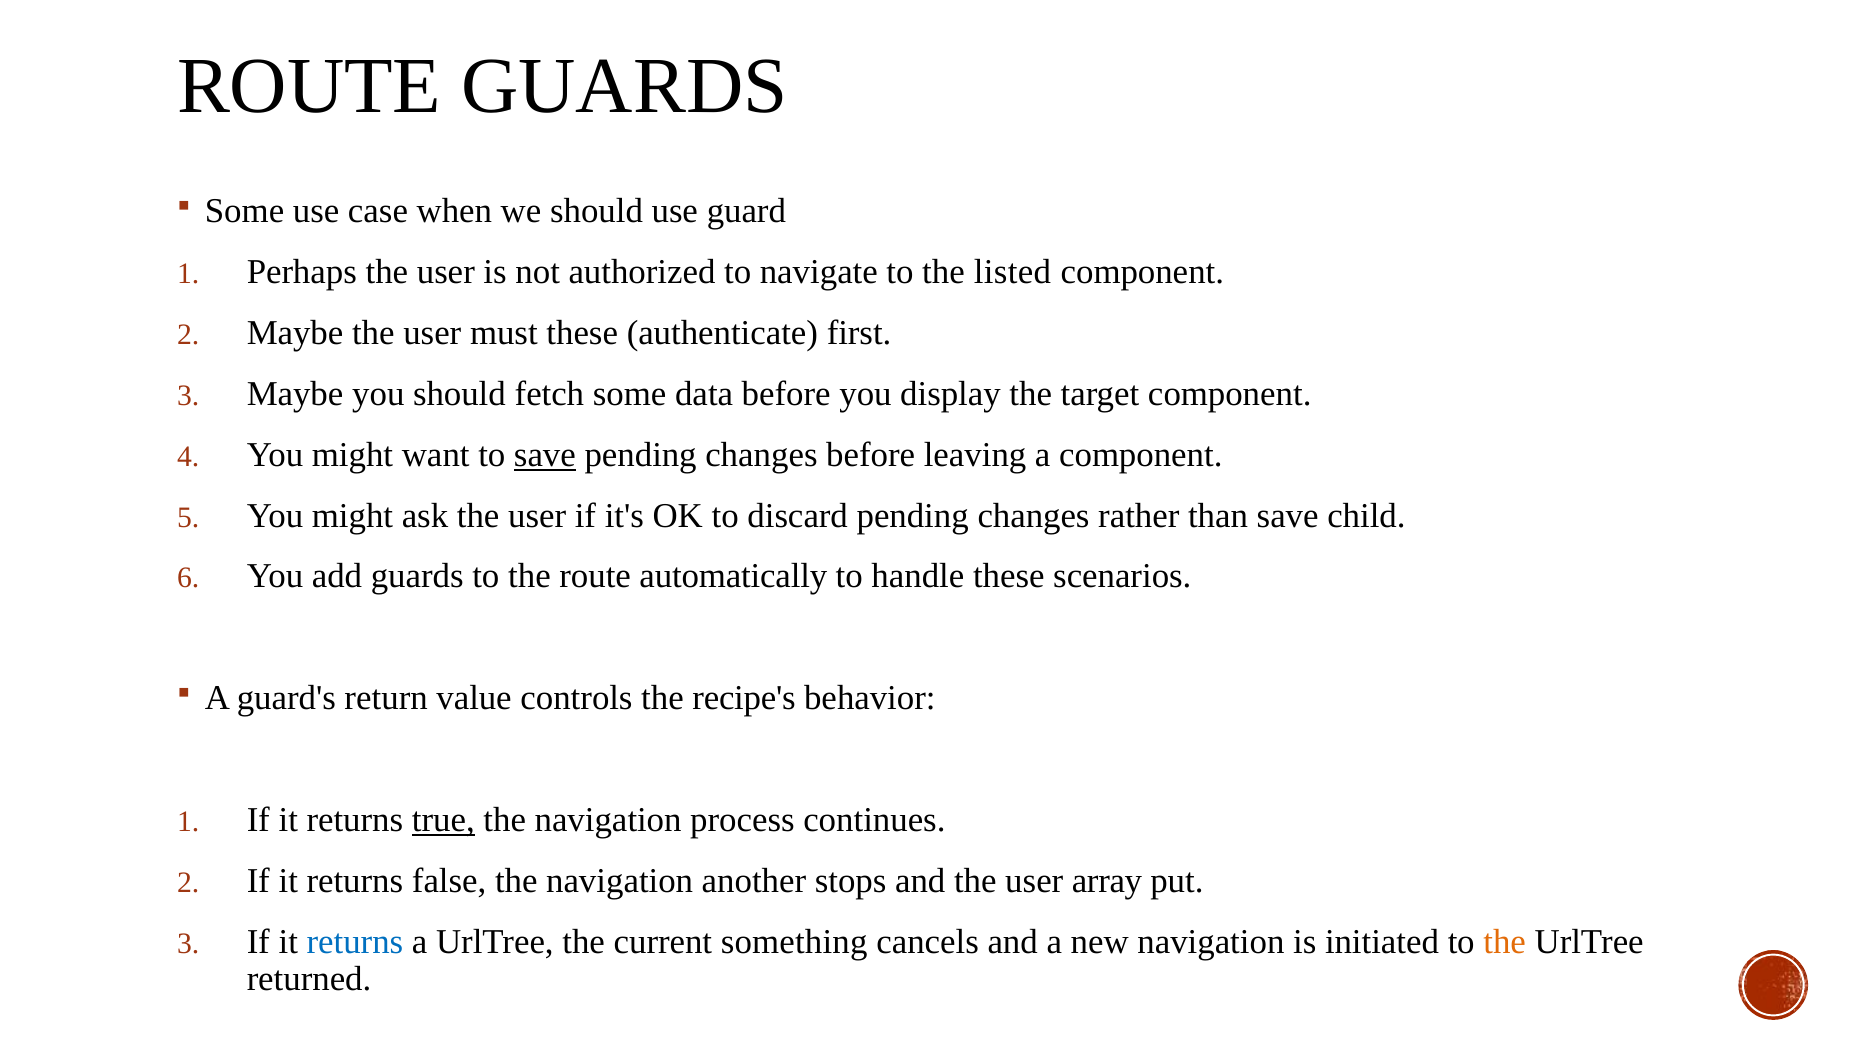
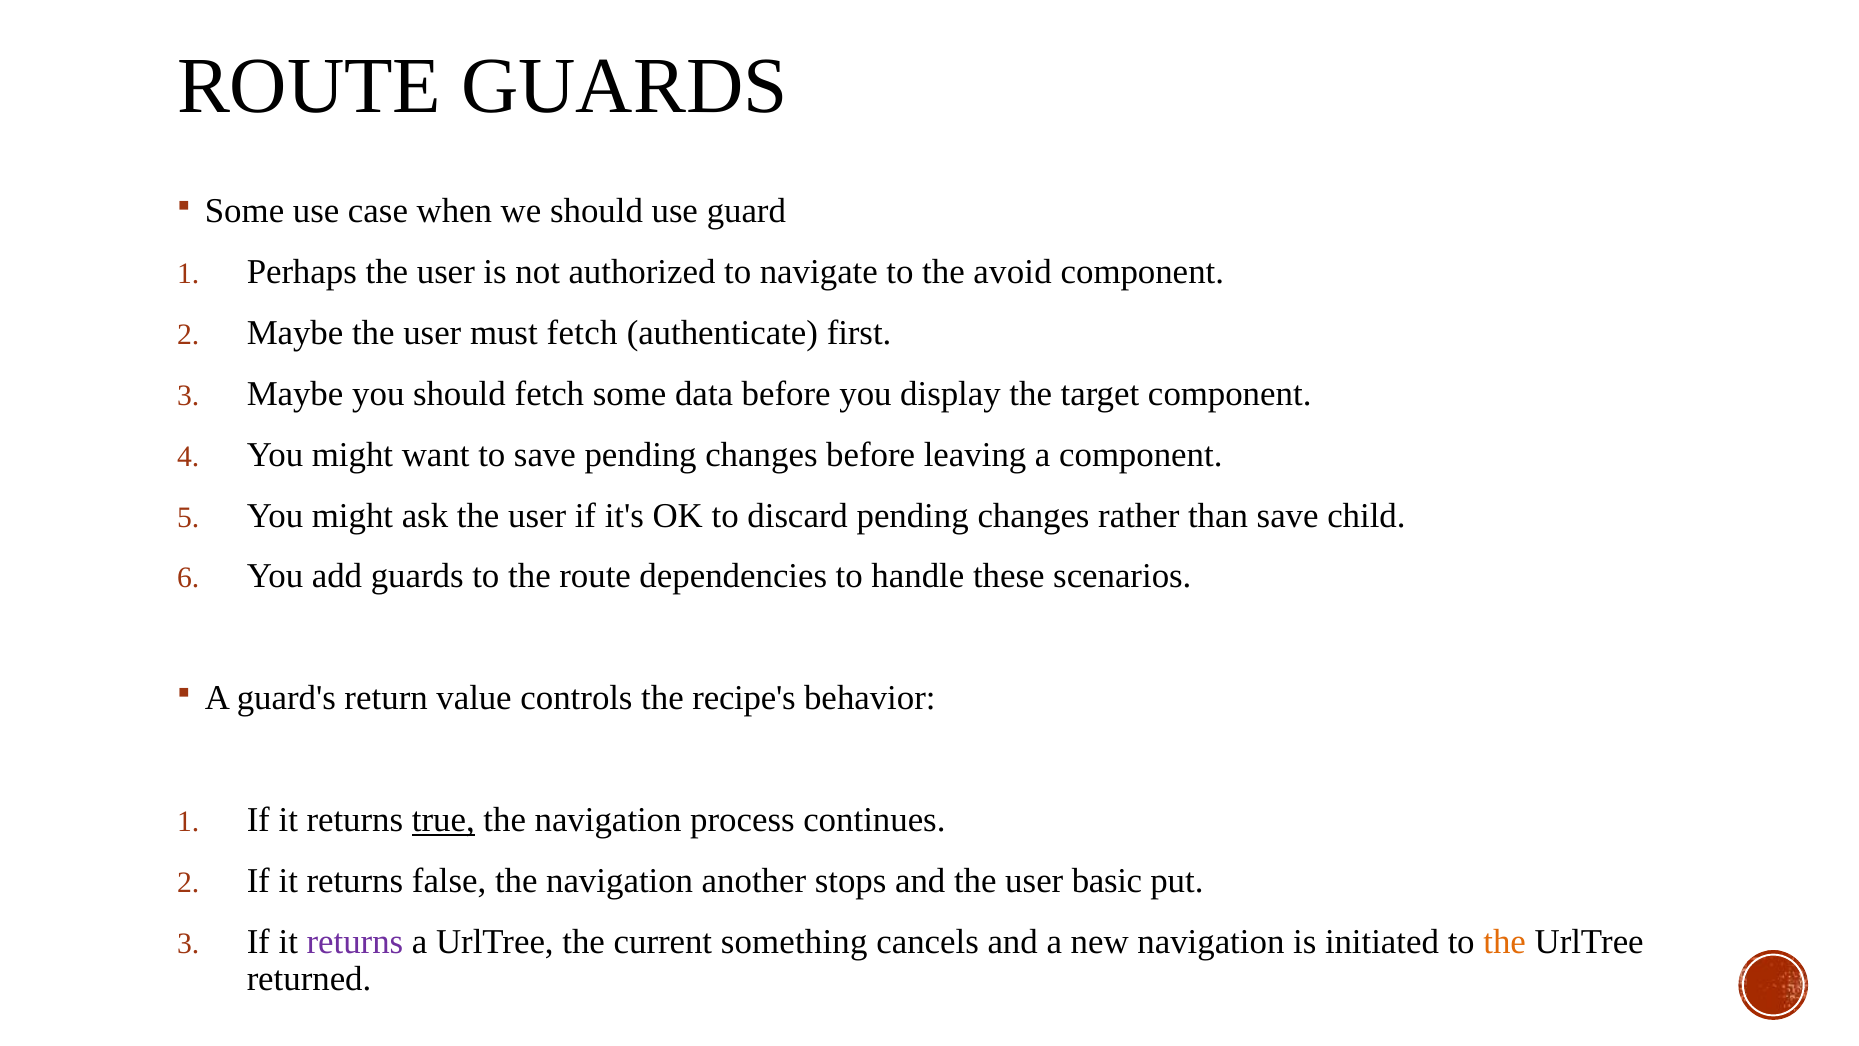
listed: listed -> avoid
must these: these -> fetch
save at (545, 455) underline: present -> none
automatically: automatically -> dependencies
array: array -> basic
returns at (355, 941) colour: blue -> purple
